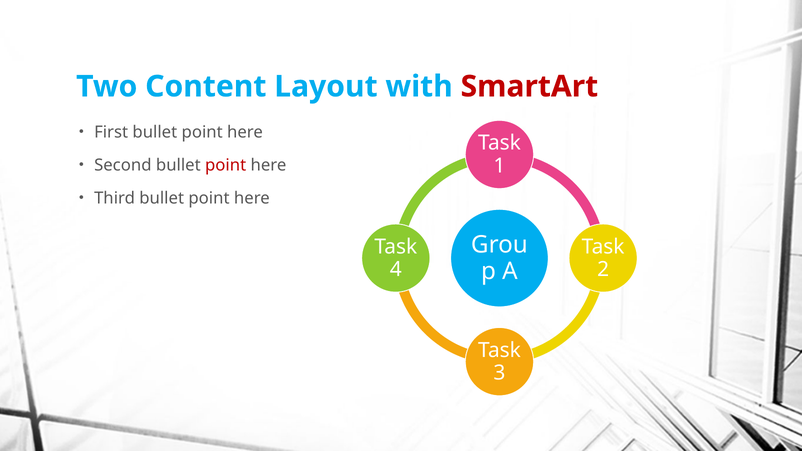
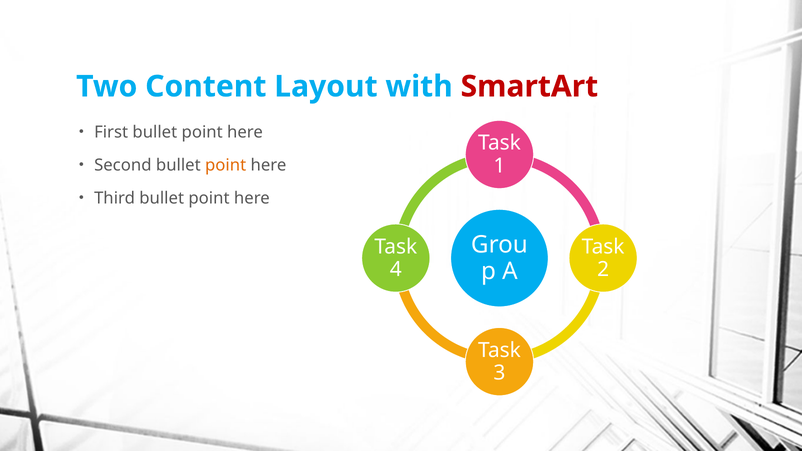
point at (226, 165) colour: red -> orange
